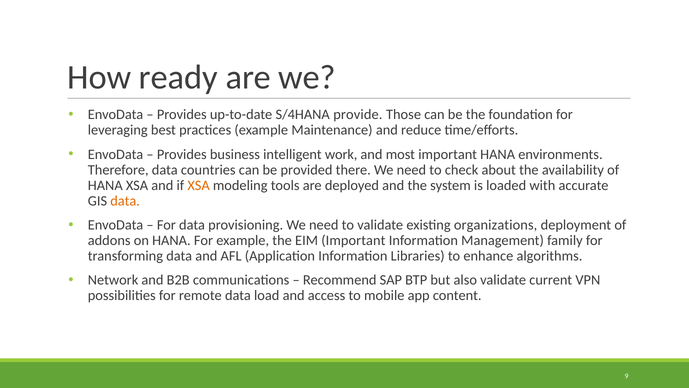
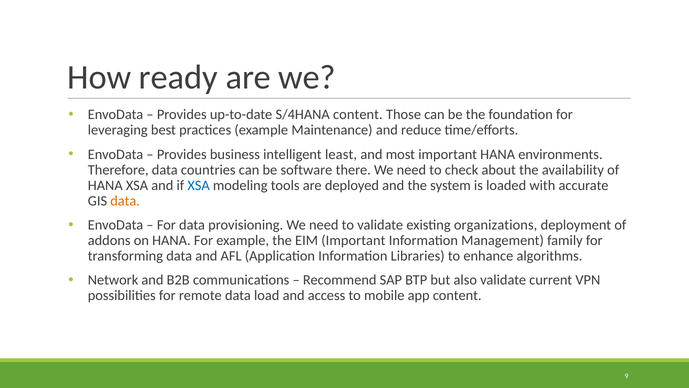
S/4HANA provide: provide -> content
work: work -> least
provided: provided -> software
XSA at (199, 185) colour: orange -> blue
